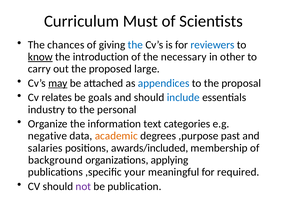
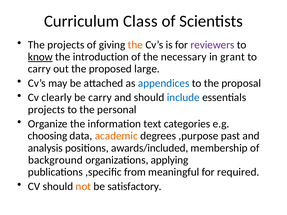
Must: Must -> Class
The chances: chances -> projects
the at (135, 45) colour: blue -> orange
reviewers colour: blue -> purple
other: other -> grant
may underline: present -> none
relates: relates -> clearly
be goals: goals -> carry
industry at (47, 110): industry -> projects
negative: negative -> choosing
salaries: salaries -> analysis
your: your -> from
not colour: purple -> orange
publication: publication -> satisfactory
